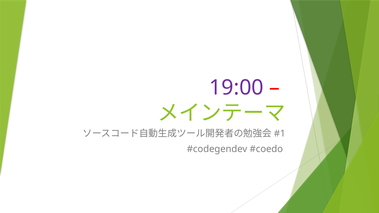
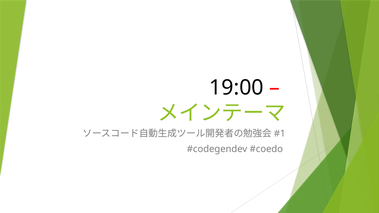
19:00 colour: purple -> black
